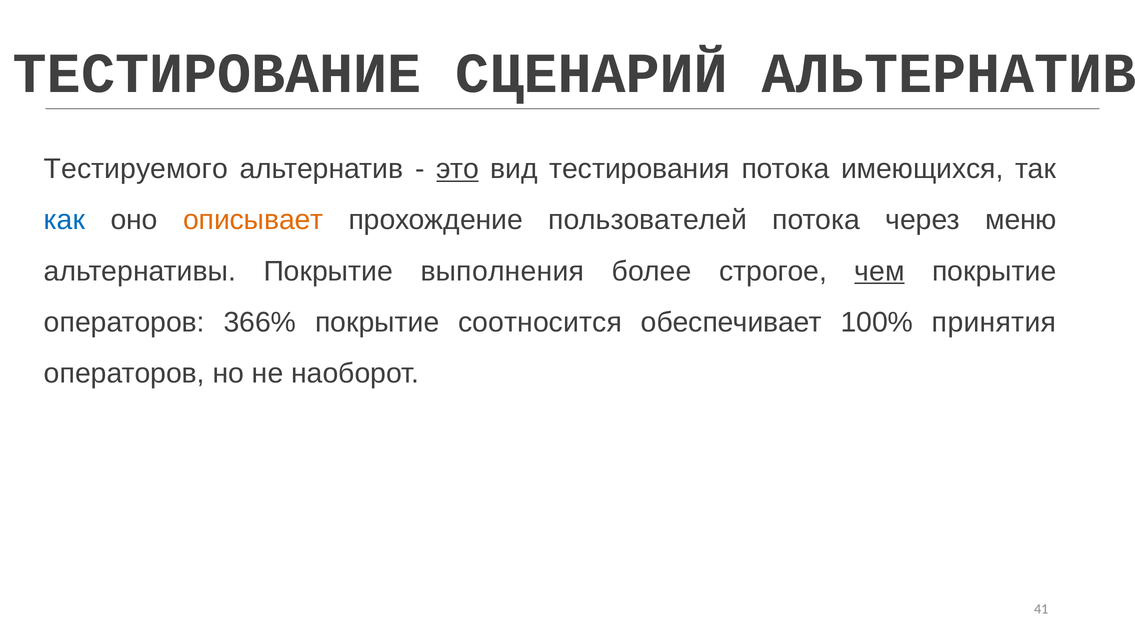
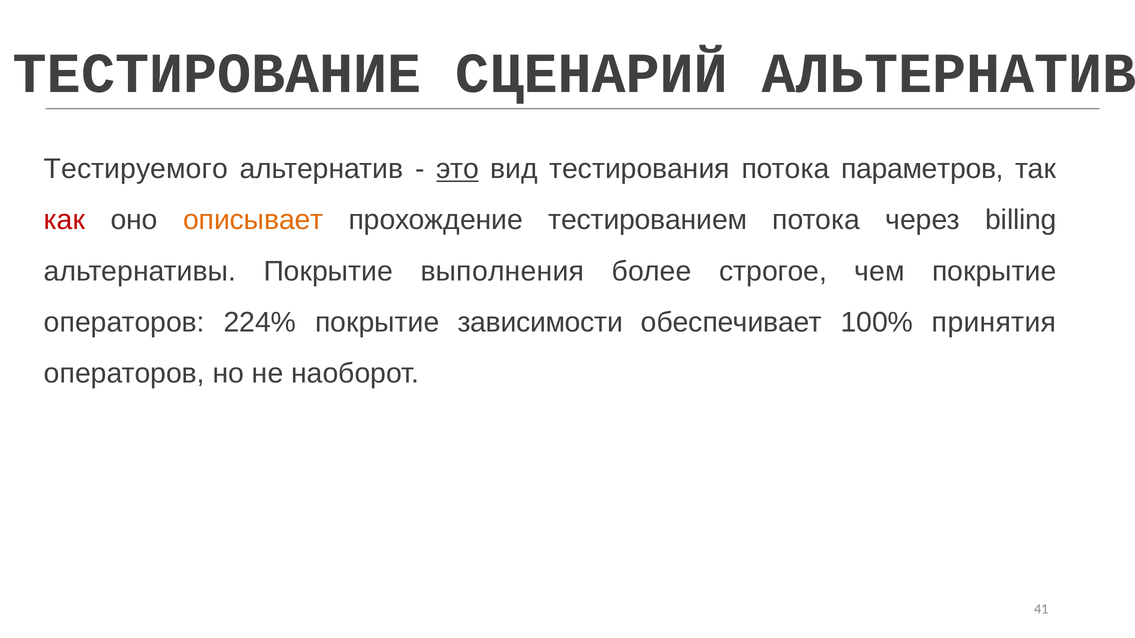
имеющихся: имеющихся -> параметров
как colour: blue -> red
пользователей: пользователей -> тестированием
меню: меню -> billing
чем underline: present -> none
366%: 366% -> 224%
соотносится: соотносится -> зависимости
